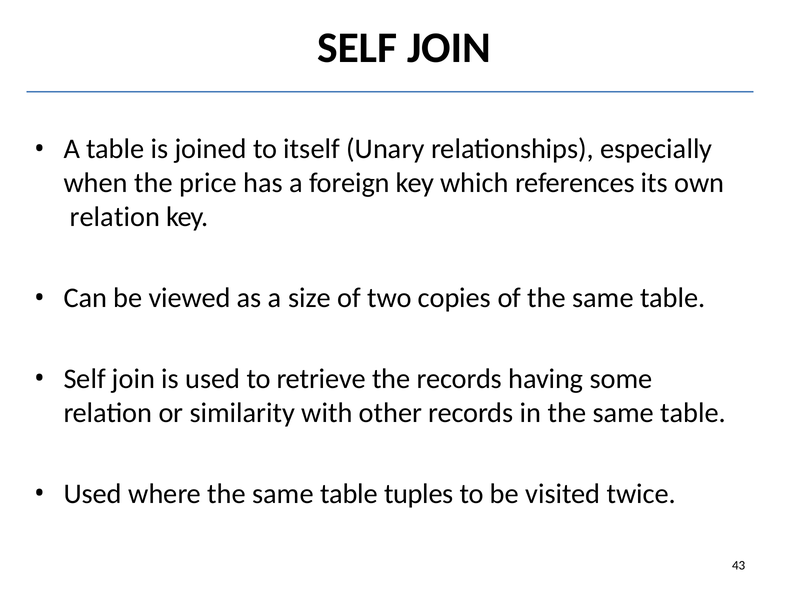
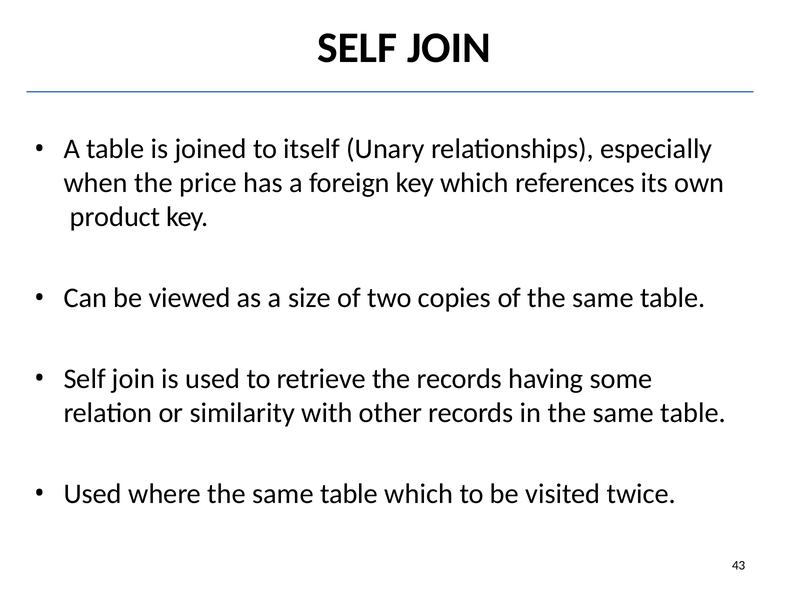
relation at (115, 217): relation -> product
table tuples: tuples -> which
